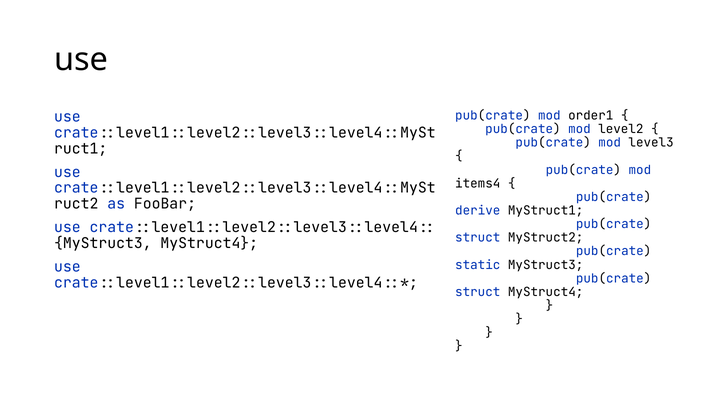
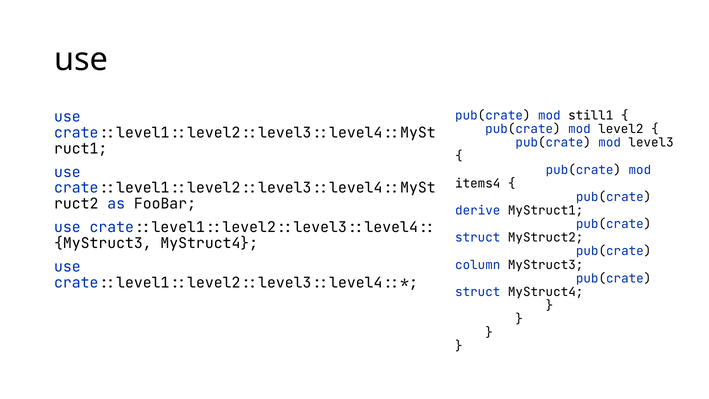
order1: order1 -> still1
static: static -> column
